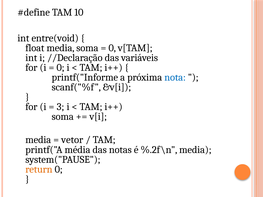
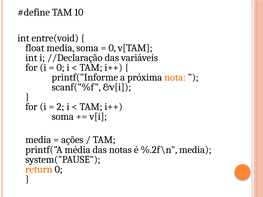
nota colour: blue -> orange
3: 3 -> 2
vetor: vetor -> ações
